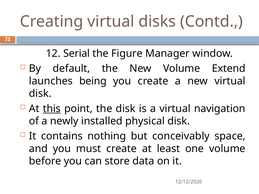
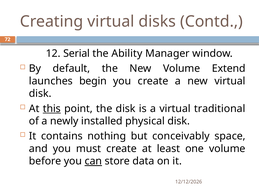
Figure: Figure -> Ability
being: being -> begin
navigation: navigation -> traditional
can underline: none -> present
